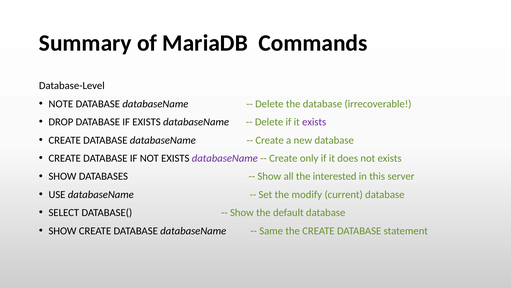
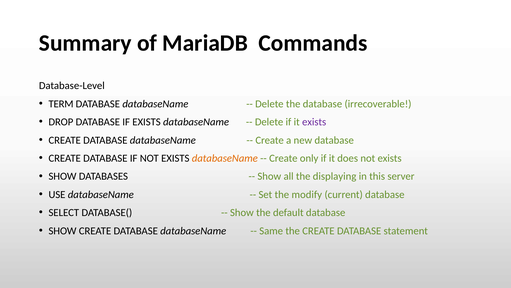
NOTE: NOTE -> TERM
databaseName at (225, 158) colour: purple -> orange
interested: interested -> displaying
